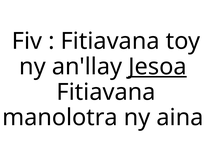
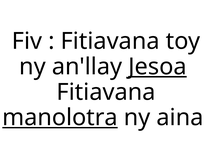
manolotra underline: none -> present
